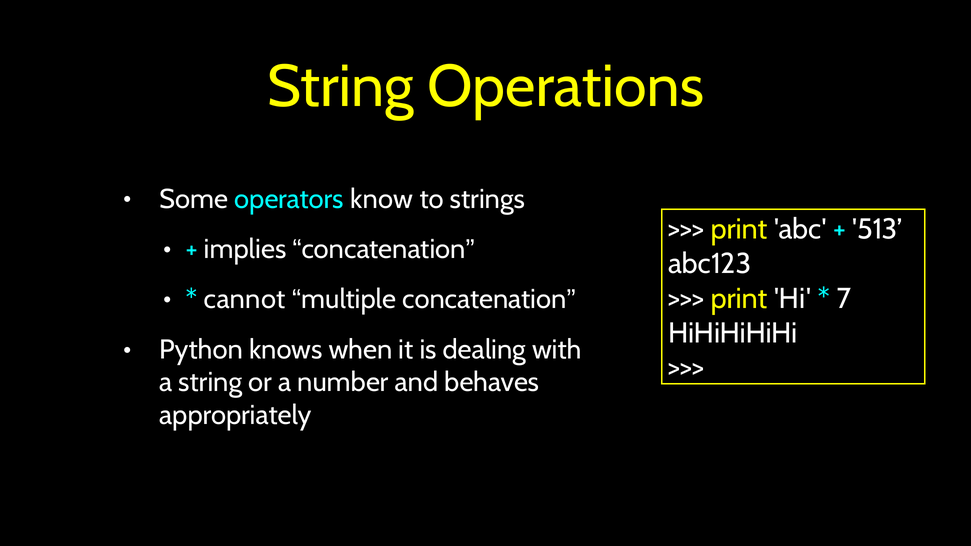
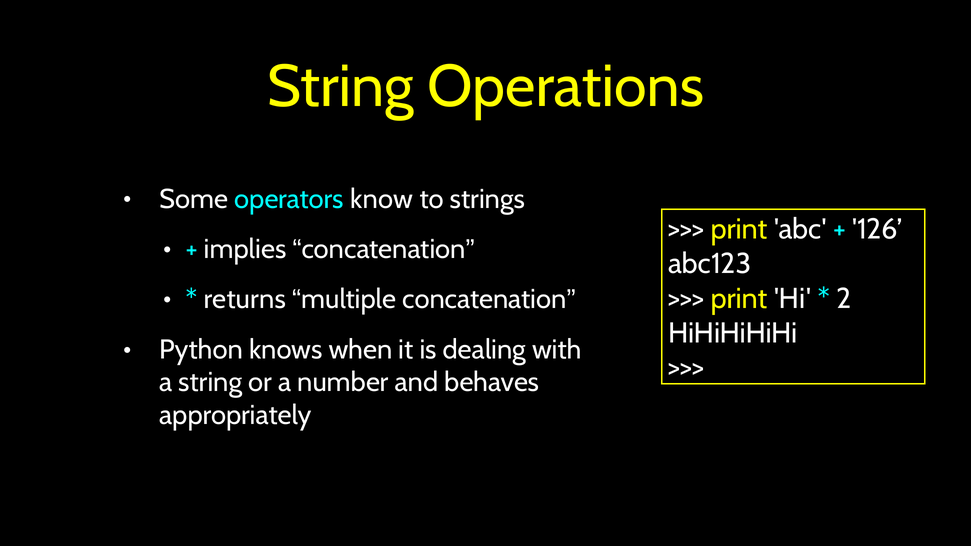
513: 513 -> 126
7: 7 -> 2
cannot: cannot -> returns
